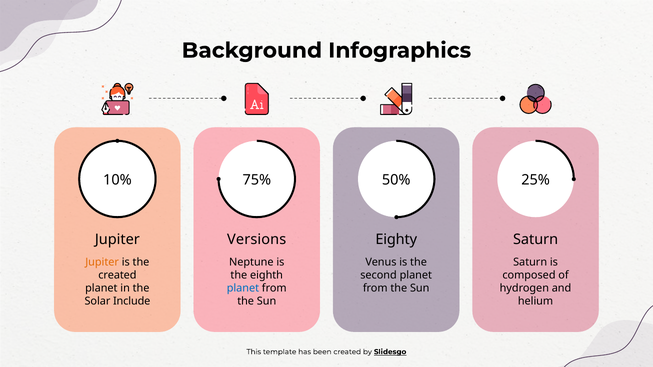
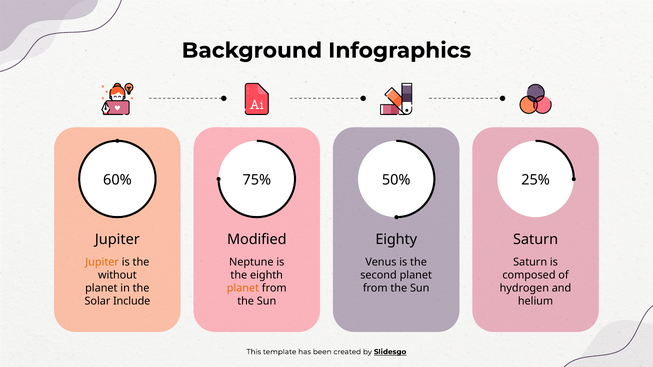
10%: 10% -> 60%
Versions: Versions -> Modified
created at (117, 275): created -> without
planet at (243, 288) colour: blue -> orange
